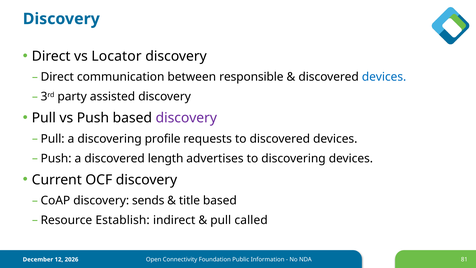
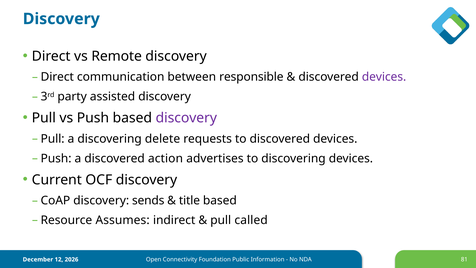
Locator: Locator -> Remote
devices at (384, 77) colour: blue -> purple
profile: profile -> delete
length: length -> action
Establish: Establish -> Assumes
